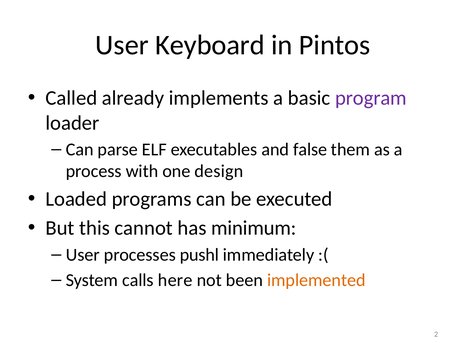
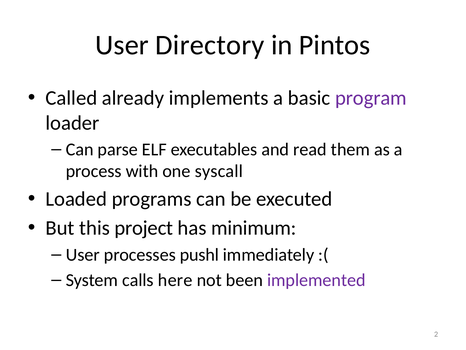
Keyboard: Keyboard -> Directory
false: false -> read
design: design -> syscall
cannot: cannot -> project
implemented colour: orange -> purple
